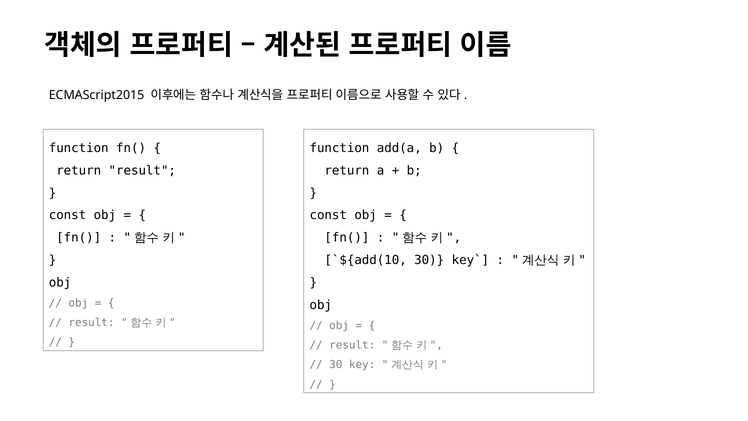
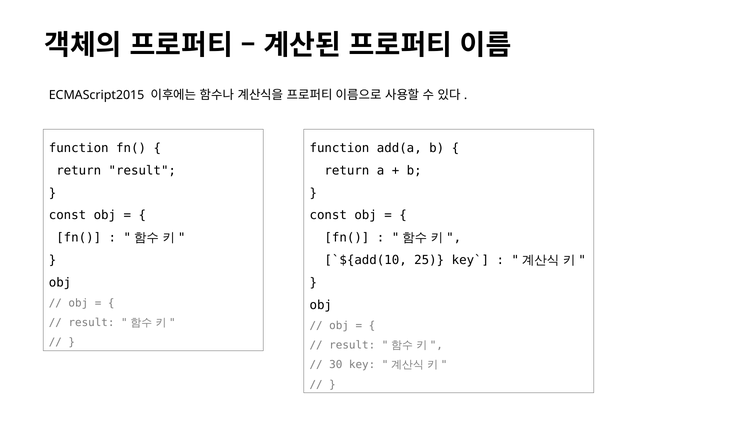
30 at (429, 260): 30 -> 25
